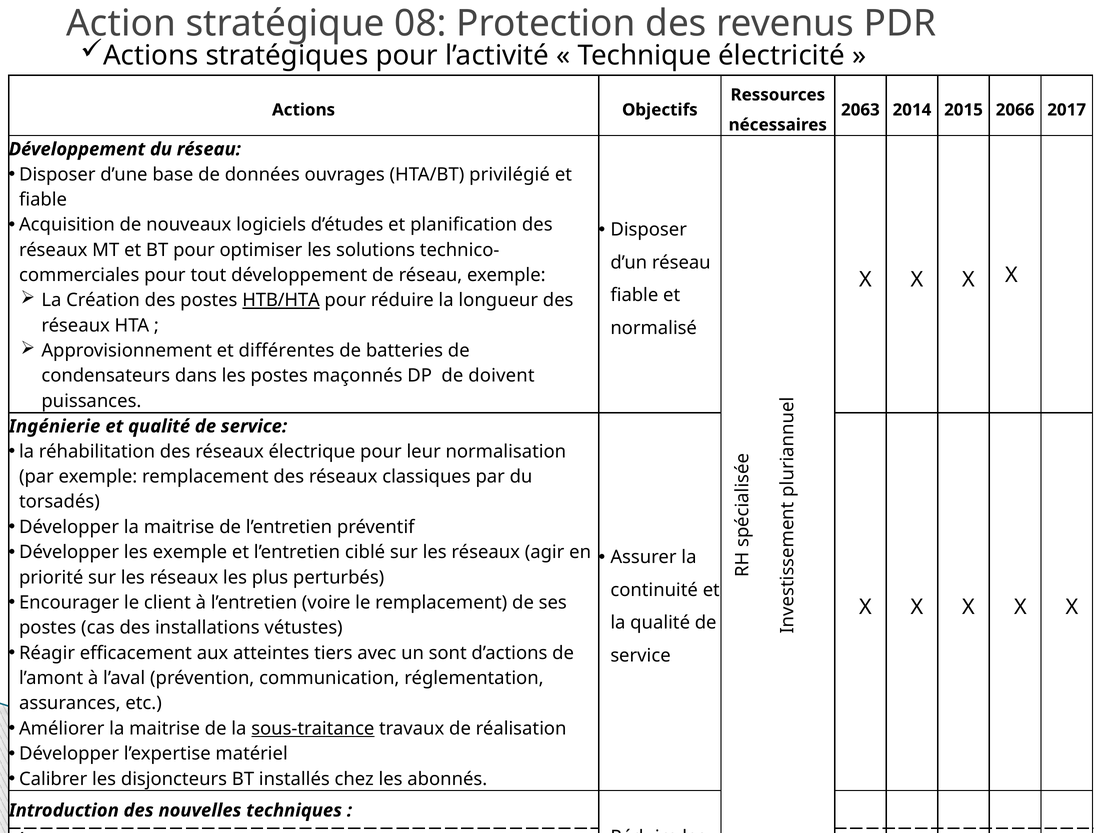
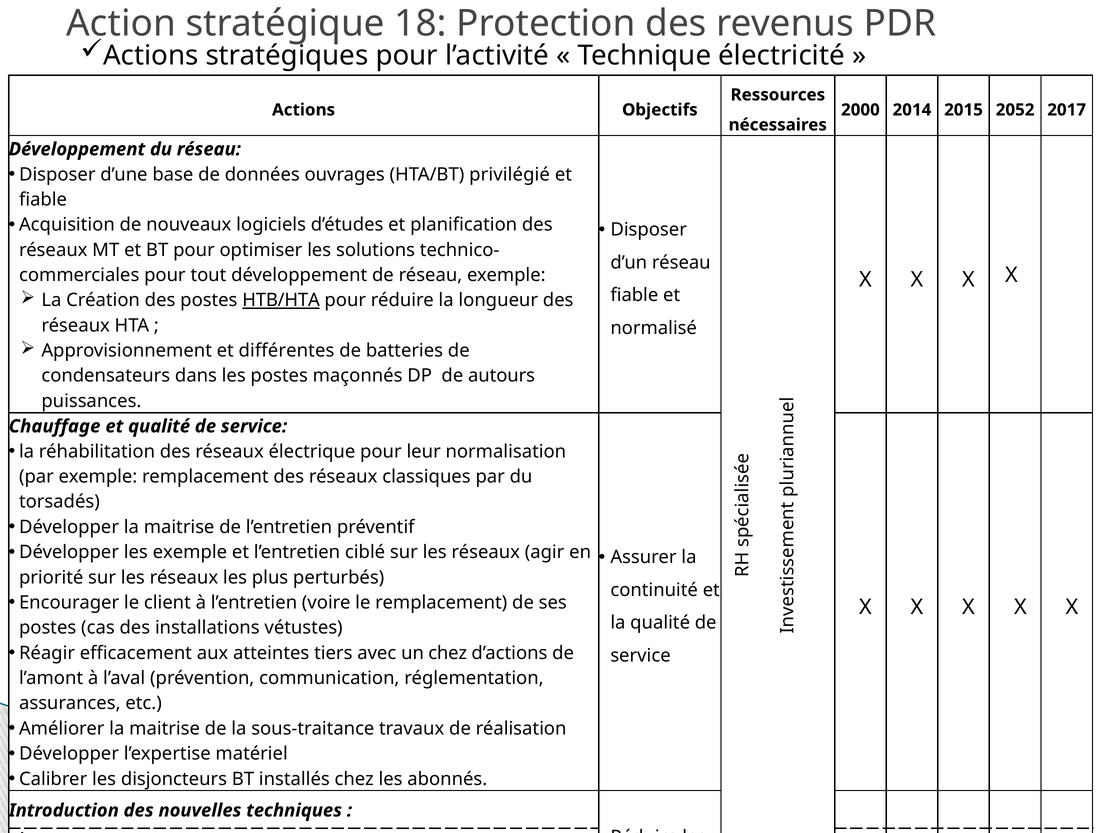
08: 08 -> 18
2063: 2063 -> 2000
2066: 2066 -> 2052
doivent: doivent -> autours
Ingénierie: Ingénierie -> Chauffage
un sont: sont -> chez
sous-traitance underline: present -> none
